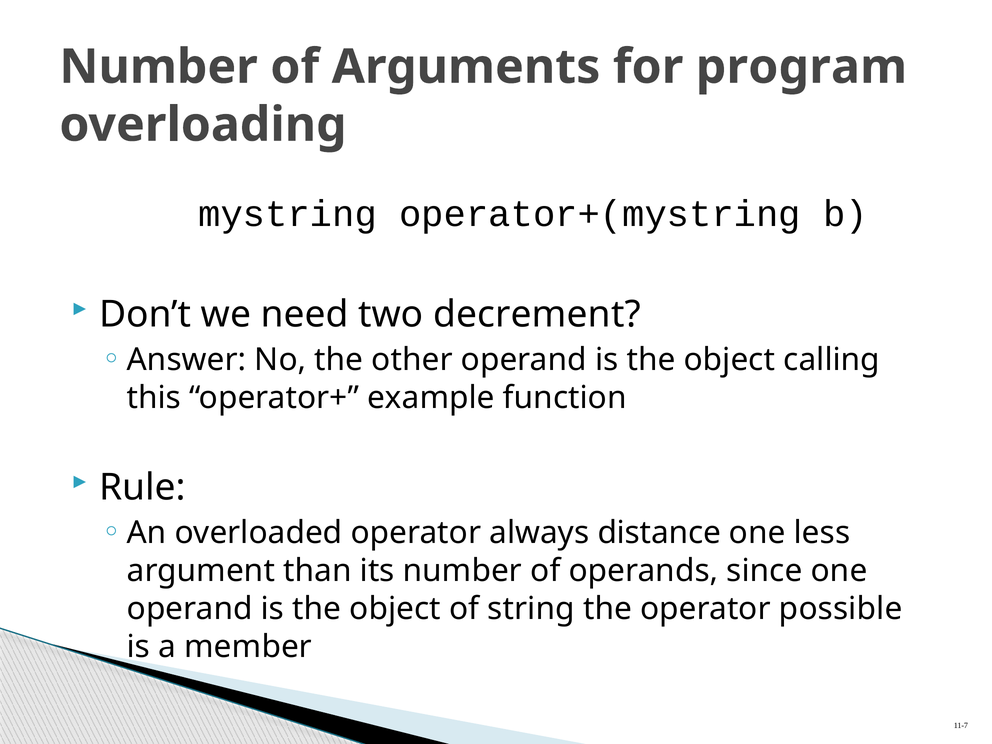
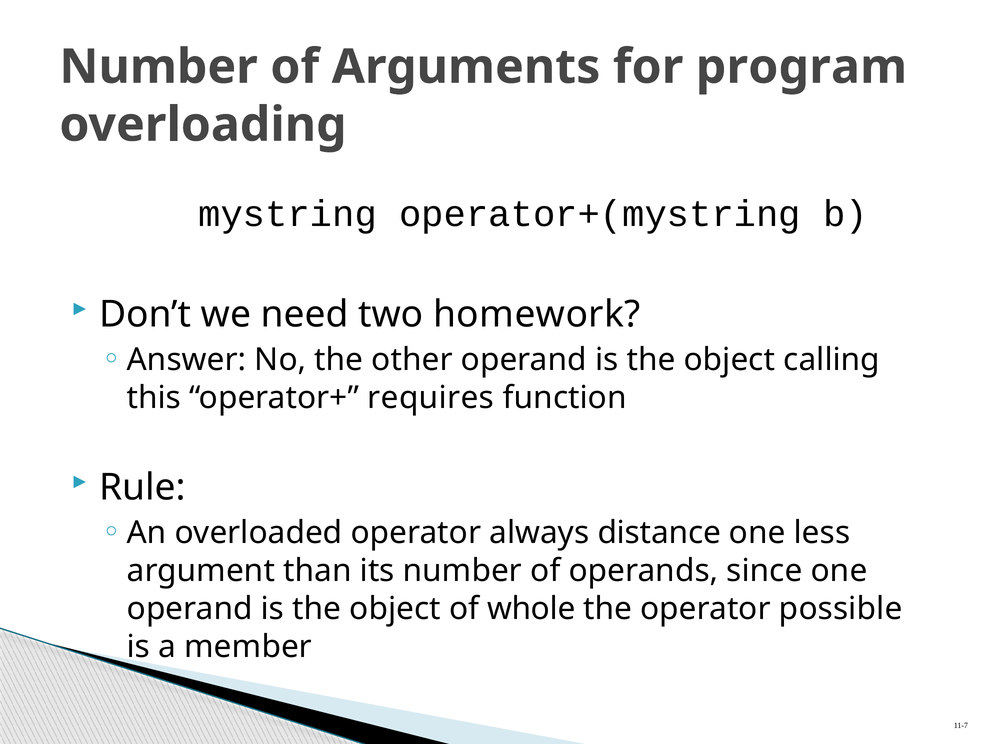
decrement: decrement -> homework
example: example -> requires
string: string -> whole
